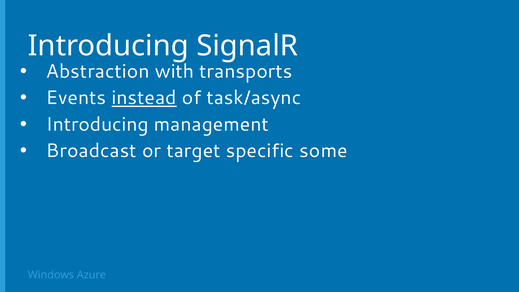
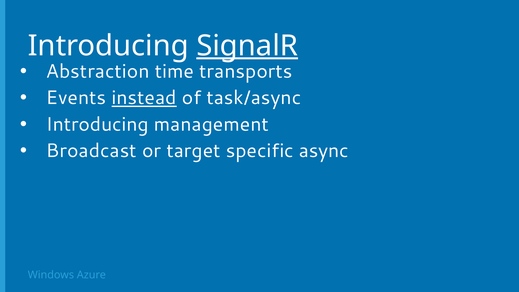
SignalR underline: none -> present
with: with -> time
some: some -> async
